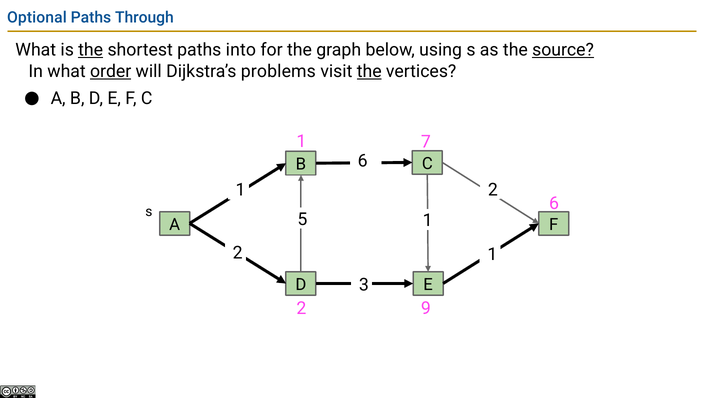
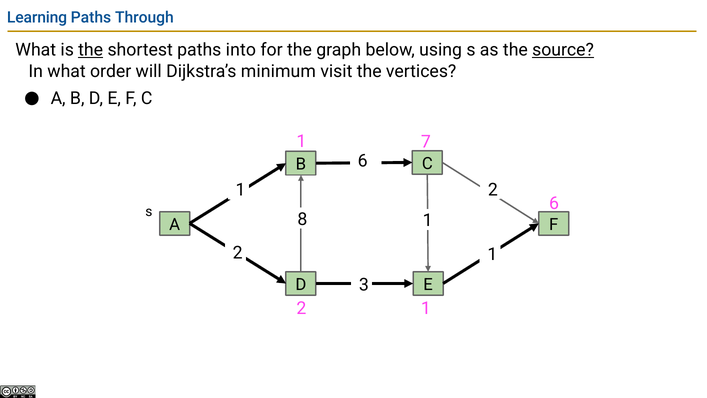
Optional: Optional -> Learning
order underline: present -> none
problems: problems -> minimum
the at (369, 71) underline: present -> none
5: 5 -> 8
9 at (426, 308): 9 -> 1
